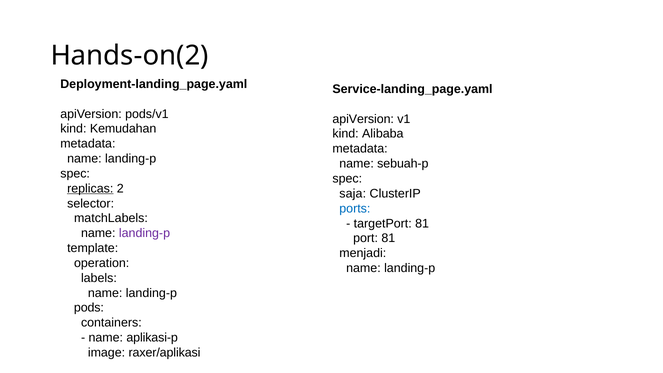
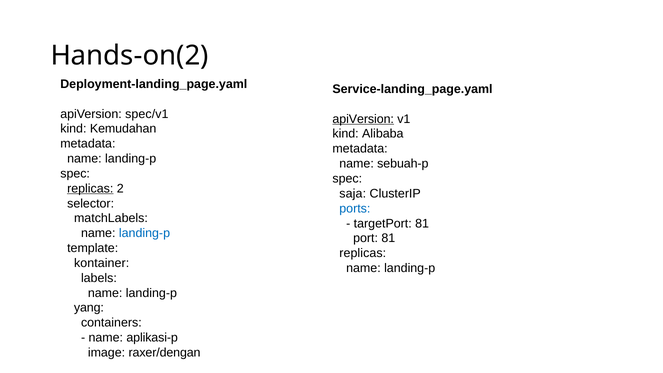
pods/v1: pods/v1 -> spec/v1
apiVersion at (363, 119) underline: none -> present
landing-p at (144, 233) colour: purple -> blue
menjadi at (363, 253): menjadi -> replicas
operation: operation -> kontainer
pods: pods -> yang
raxer/aplikasi: raxer/aplikasi -> raxer/dengan
